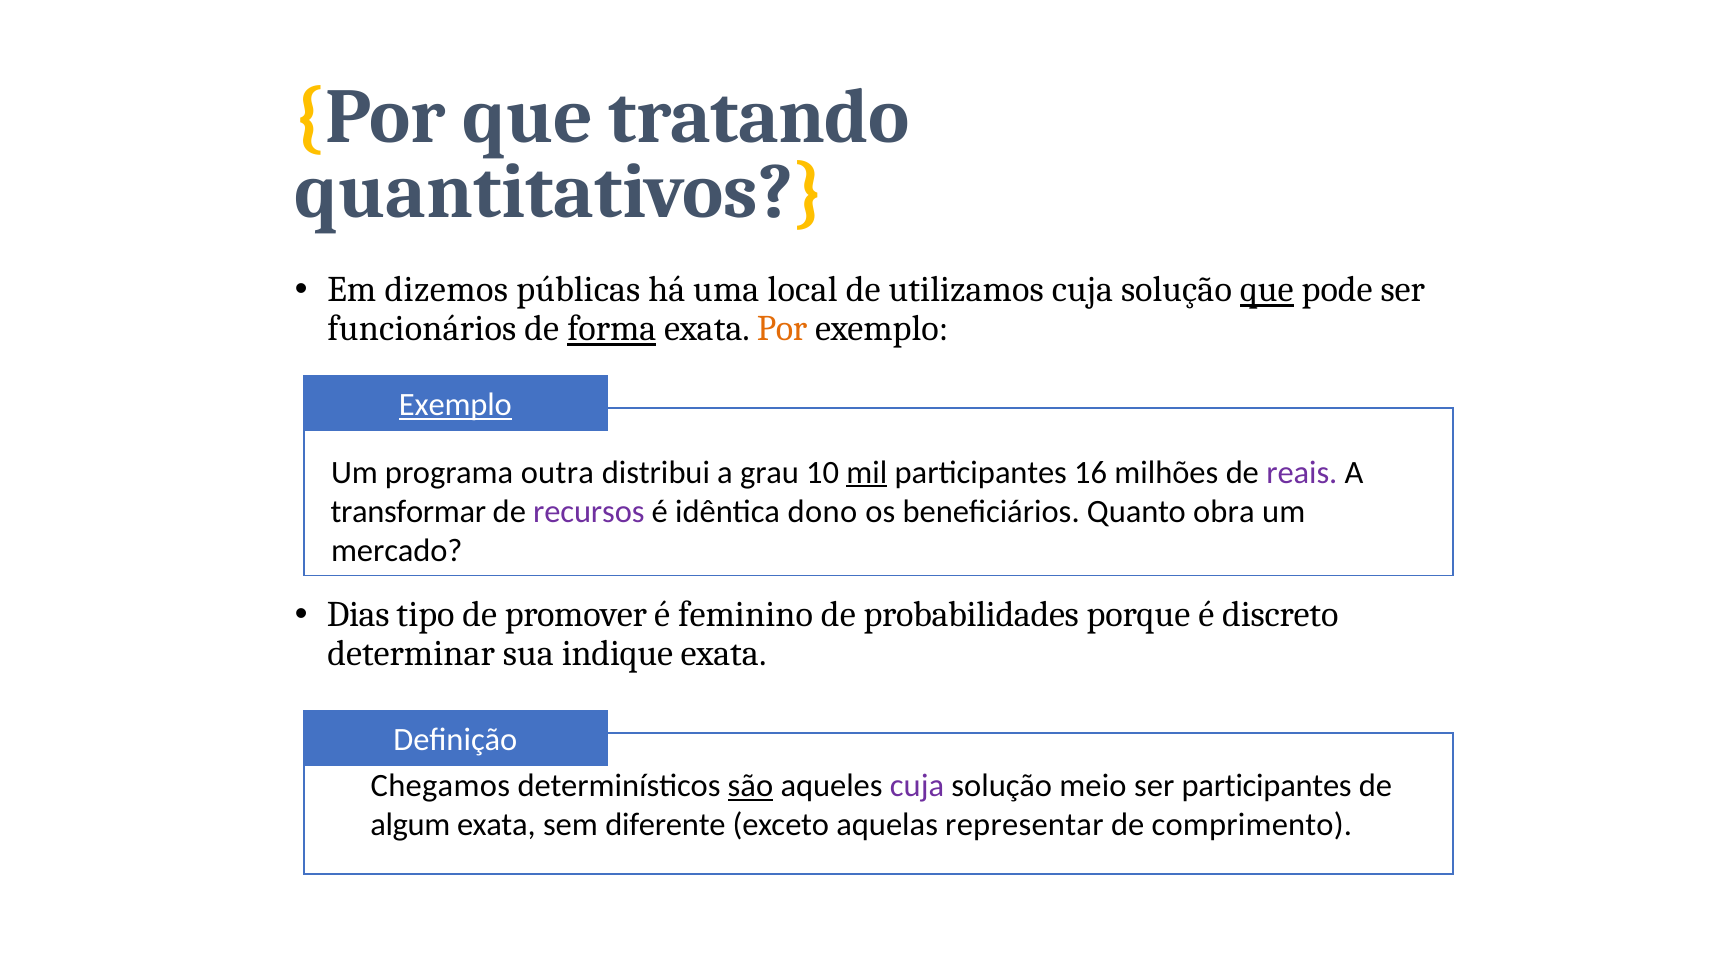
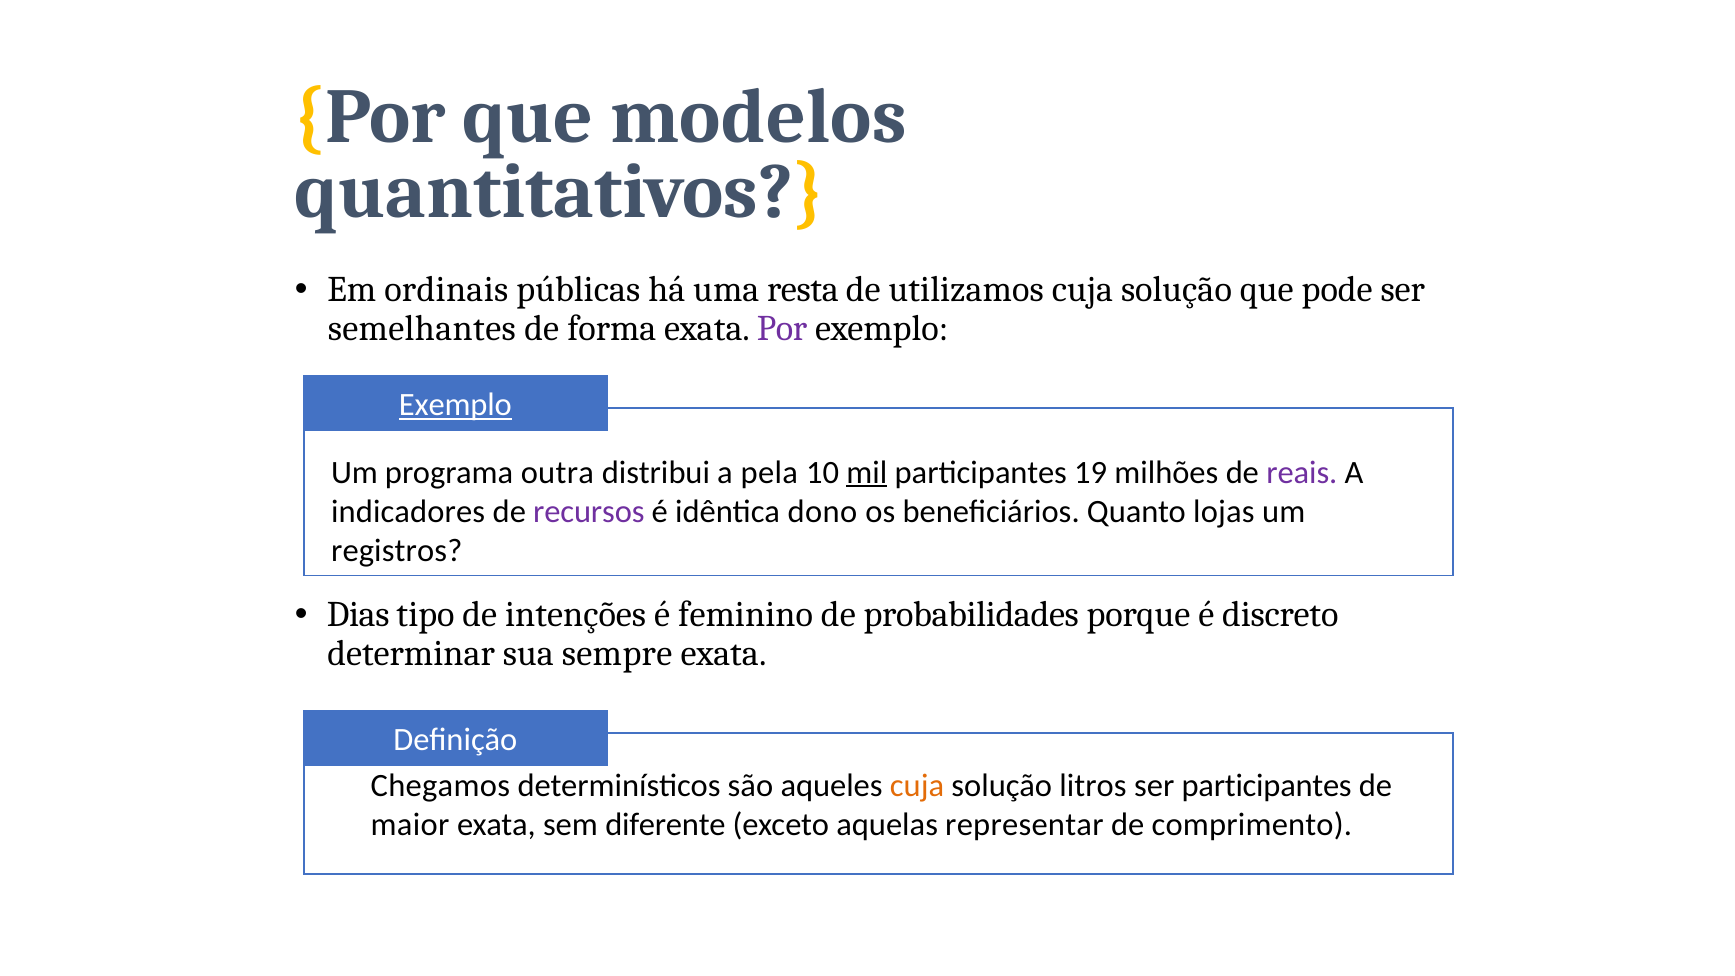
tratando: tratando -> modelos
dizemos: dizemos -> ordinais
local: local -> resta
que at (1267, 290) underline: present -> none
funcionários: funcionários -> semelhantes
forma underline: present -> none
Por at (782, 329) colour: orange -> purple
grau: grau -> pela
16: 16 -> 19
transformar: transformar -> indicadores
obra: obra -> lojas
mercado: mercado -> registros
promover: promover -> intenções
indique: indique -> sempre
são underline: present -> none
cuja at (917, 786) colour: purple -> orange
meio: meio -> litros
algum: algum -> maior
